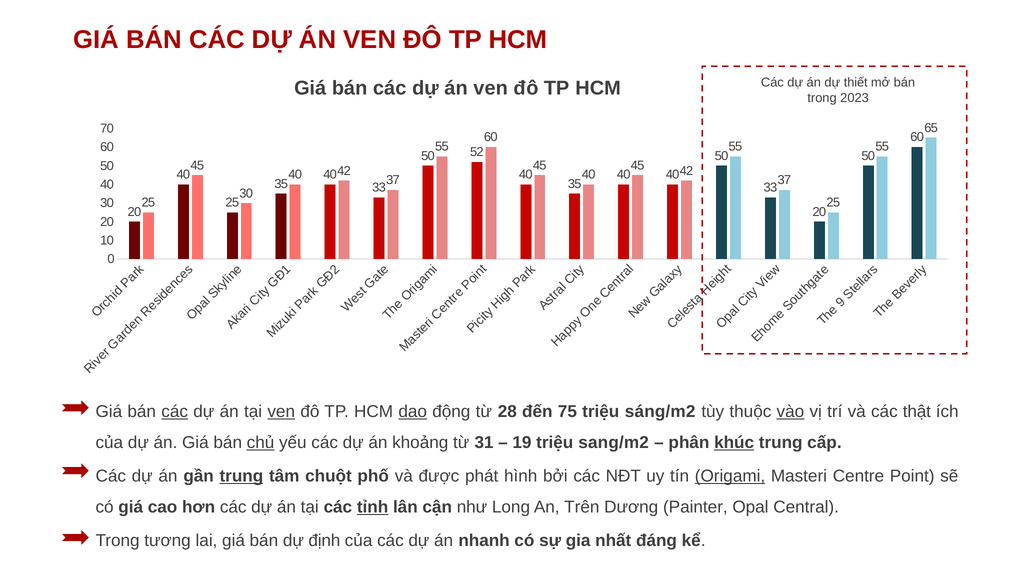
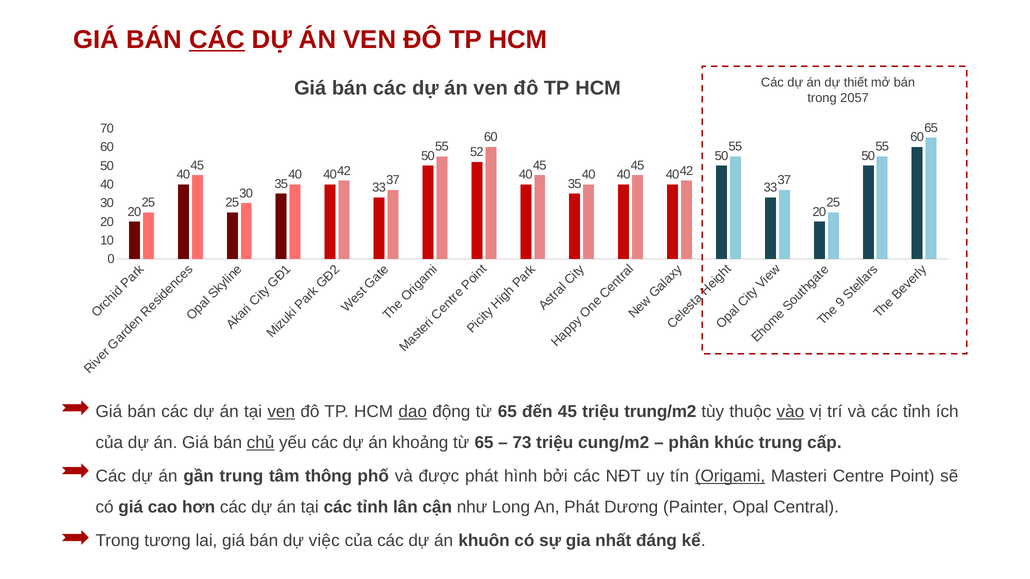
CÁC at (217, 40) underline: none -> present
2023: 2023 -> 2057
các at (175, 412) underline: present -> none
động từ 28: 28 -> 65
đến 75: 75 -> 45
sáng/m2: sáng/m2 -> trung/m2
và các thật: thật -> tỉnh
khoảng từ 31: 31 -> 65
19: 19 -> 73
sang/m2: sang/m2 -> cung/m2
khúc underline: present -> none
trung at (241, 477) underline: present -> none
chuột: chuột -> thông
tỉnh at (373, 507) underline: present -> none
An Trên: Trên -> Phát
định: định -> việc
nhanh: nhanh -> khuôn
